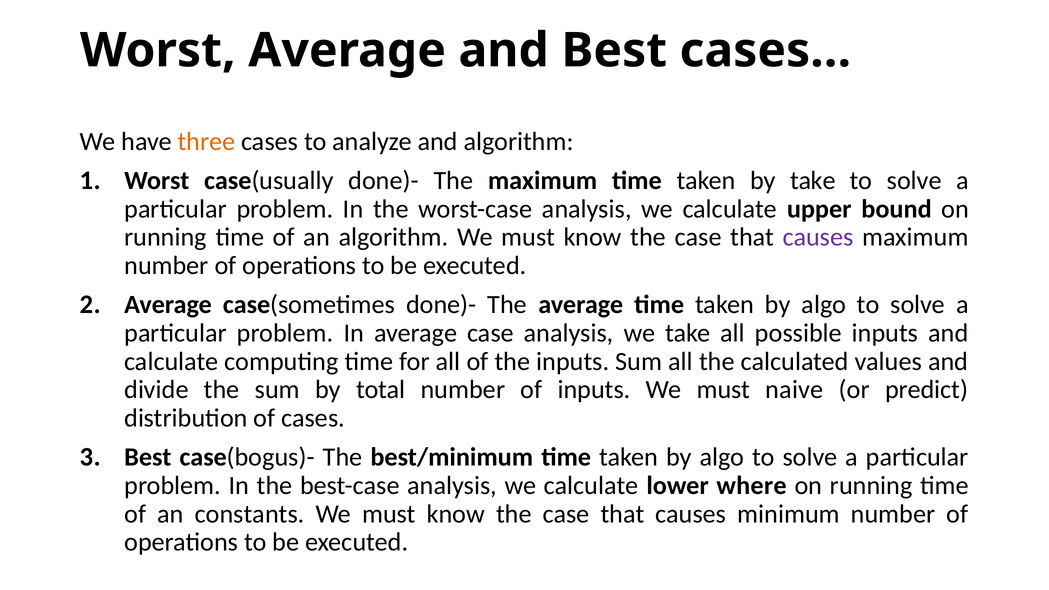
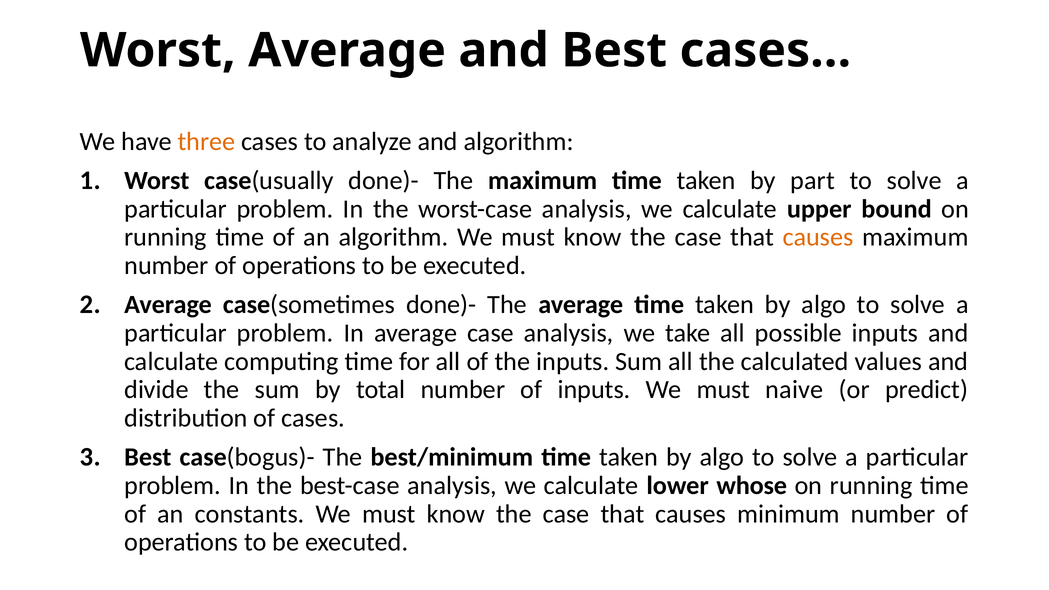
by take: take -> part
causes at (818, 237) colour: purple -> orange
where: where -> whose
